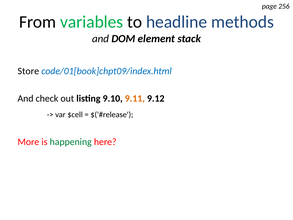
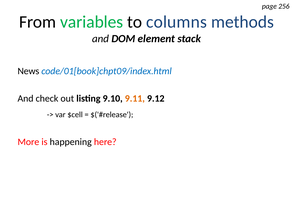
headline: headline -> columns
Store: Store -> News
happening colour: green -> black
